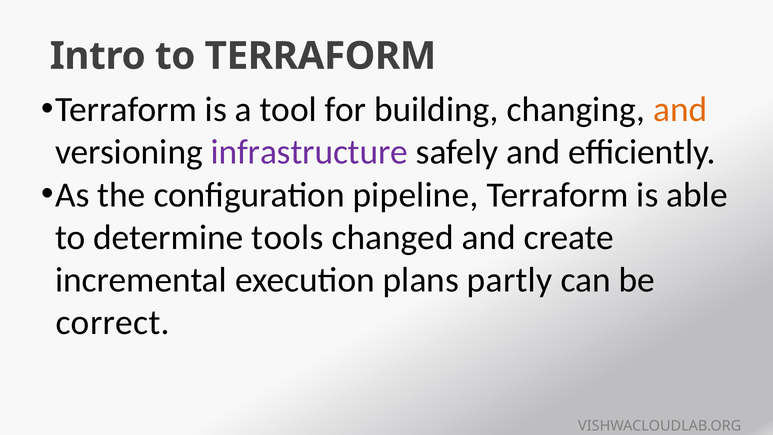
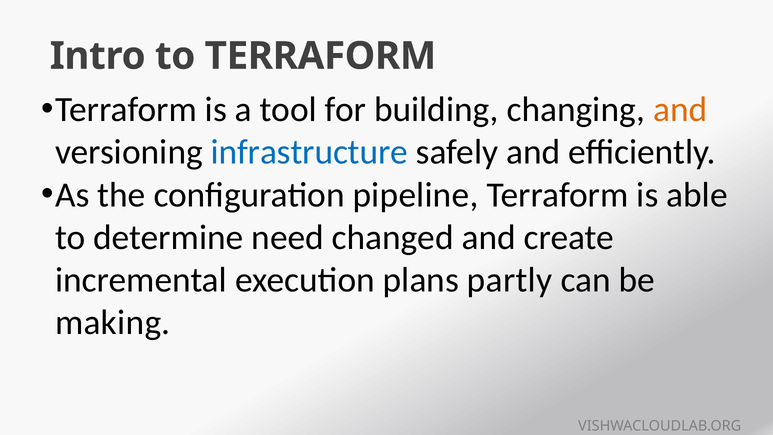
infrastructure colour: purple -> blue
tools: tools -> need
correct: correct -> making
